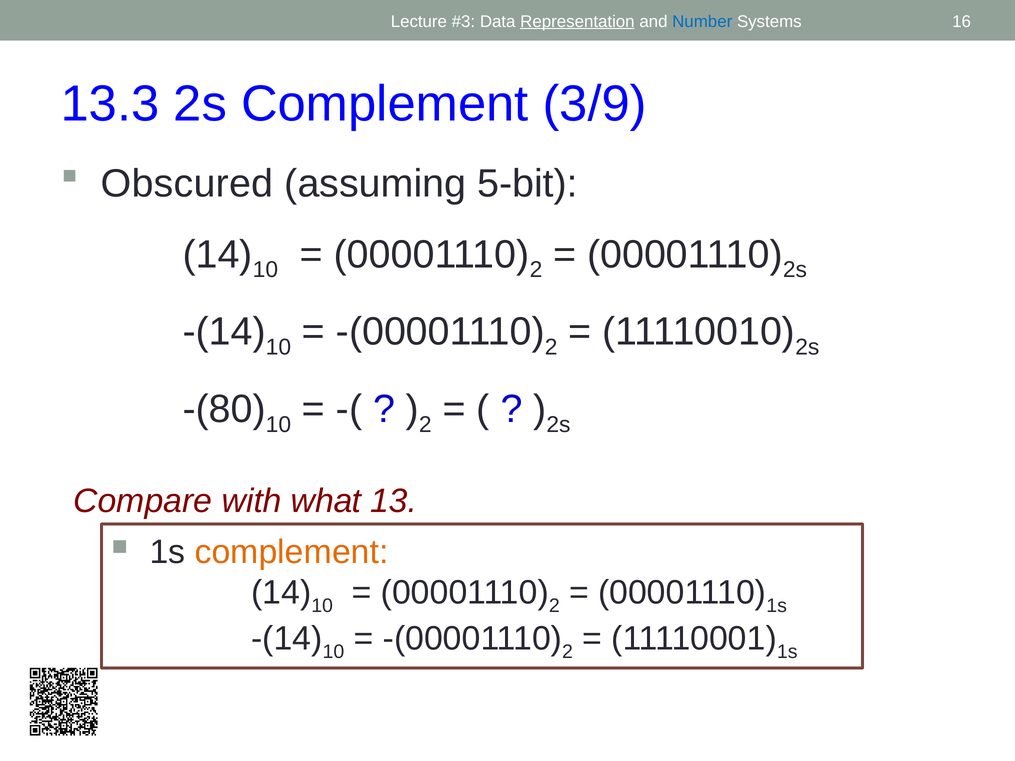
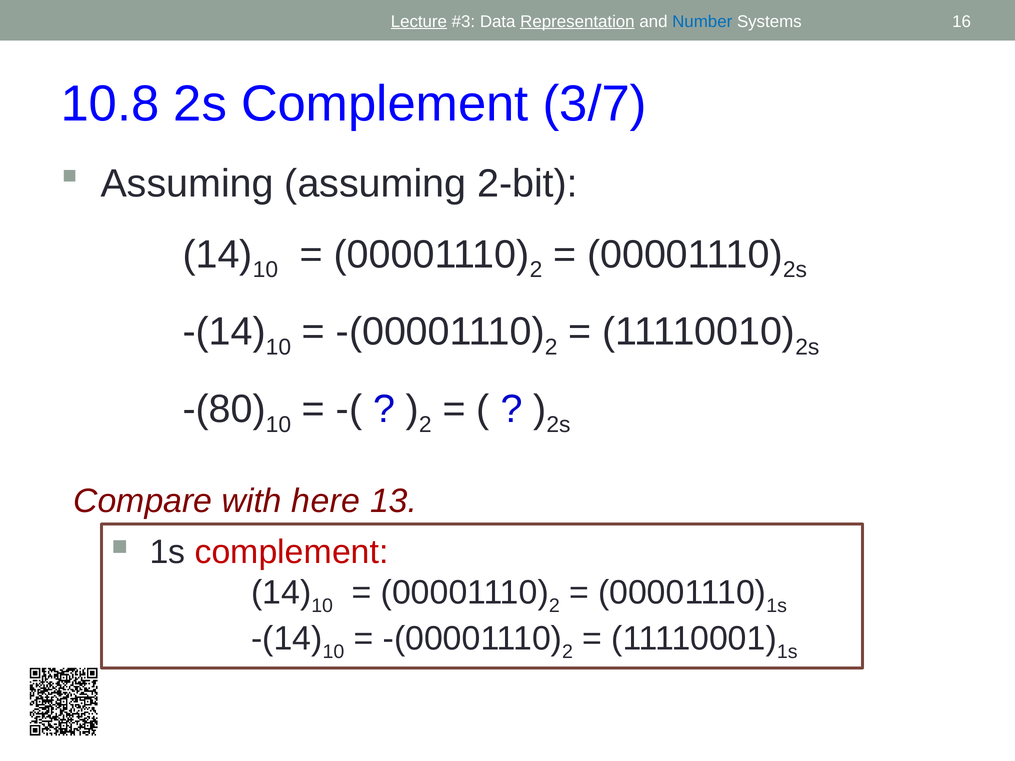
Lecture underline: none -> present
13.3: 13.3 -> 10.8
3/9: 3/9 -> 3/7
Obscured at (187, 184): Obscured -> Assuming
5-bit: 5-bit -> 2-bit
what: what -> here
complement at (292, 552) colour: orange -> red
